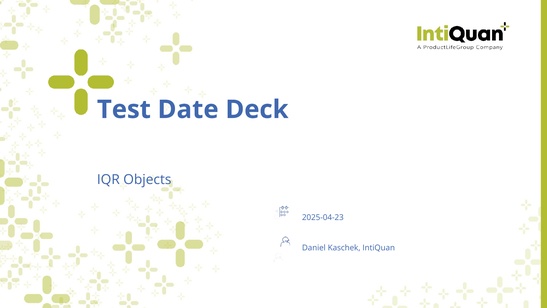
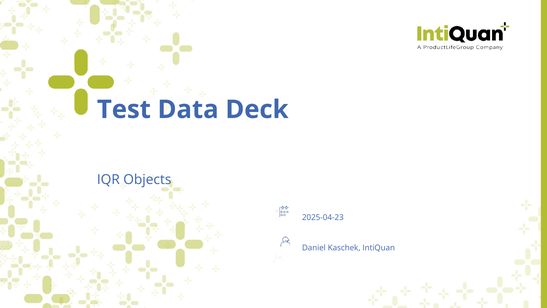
Date: Date -> Data
